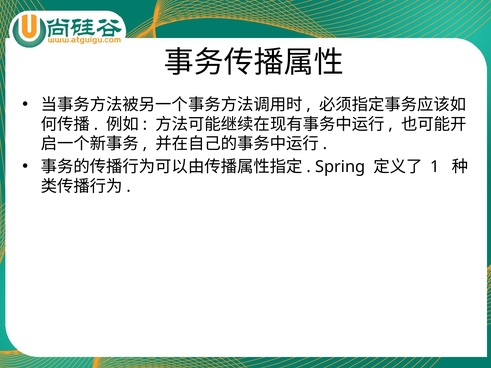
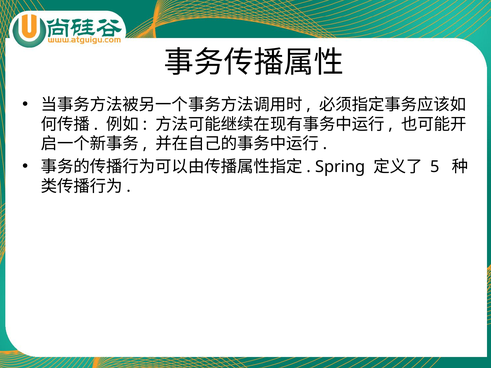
1: 1 -> 5
